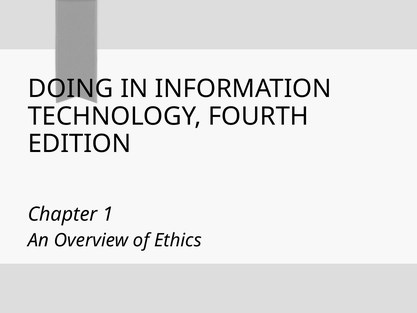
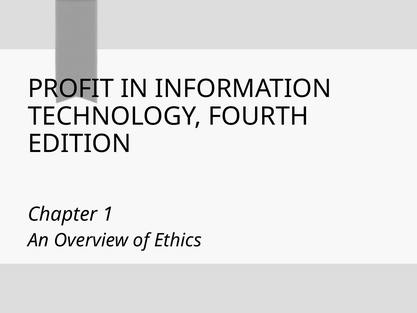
DOING: DOING -> PROFIT
